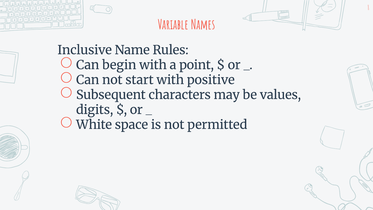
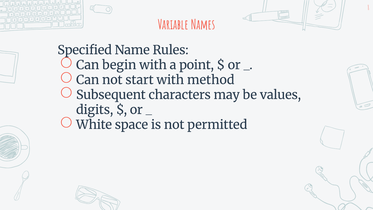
Inclusive: Inclusive -> Specified
positive: positive -> method
